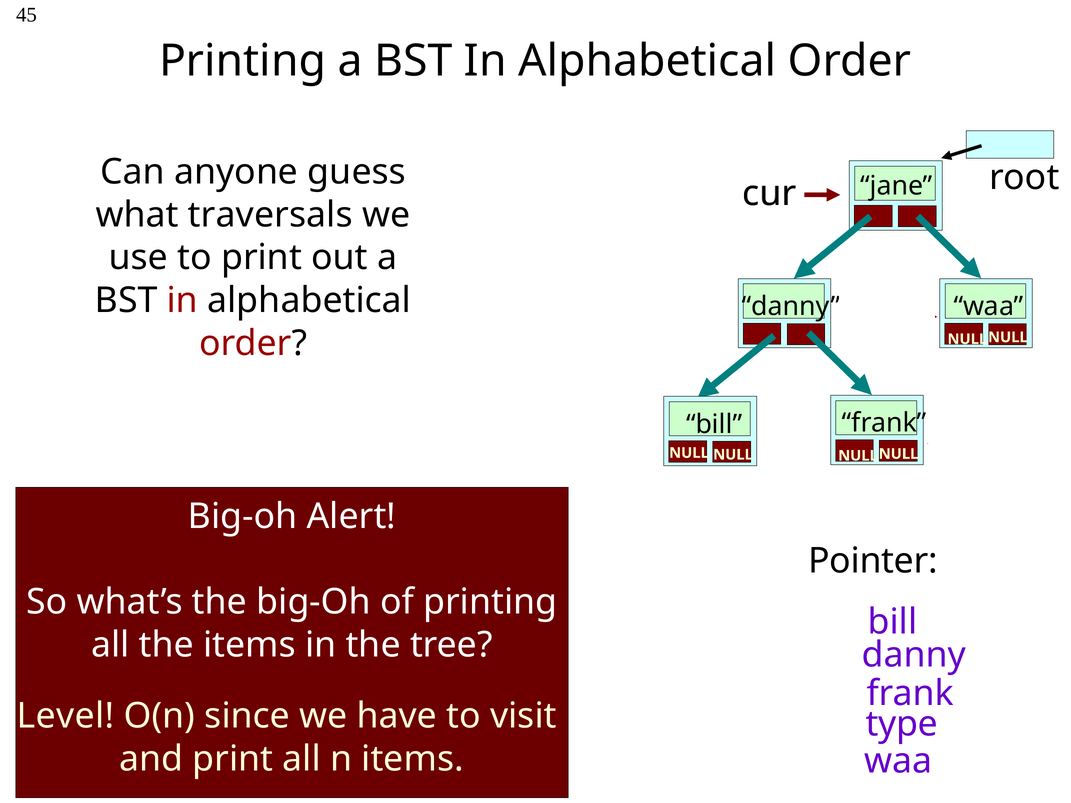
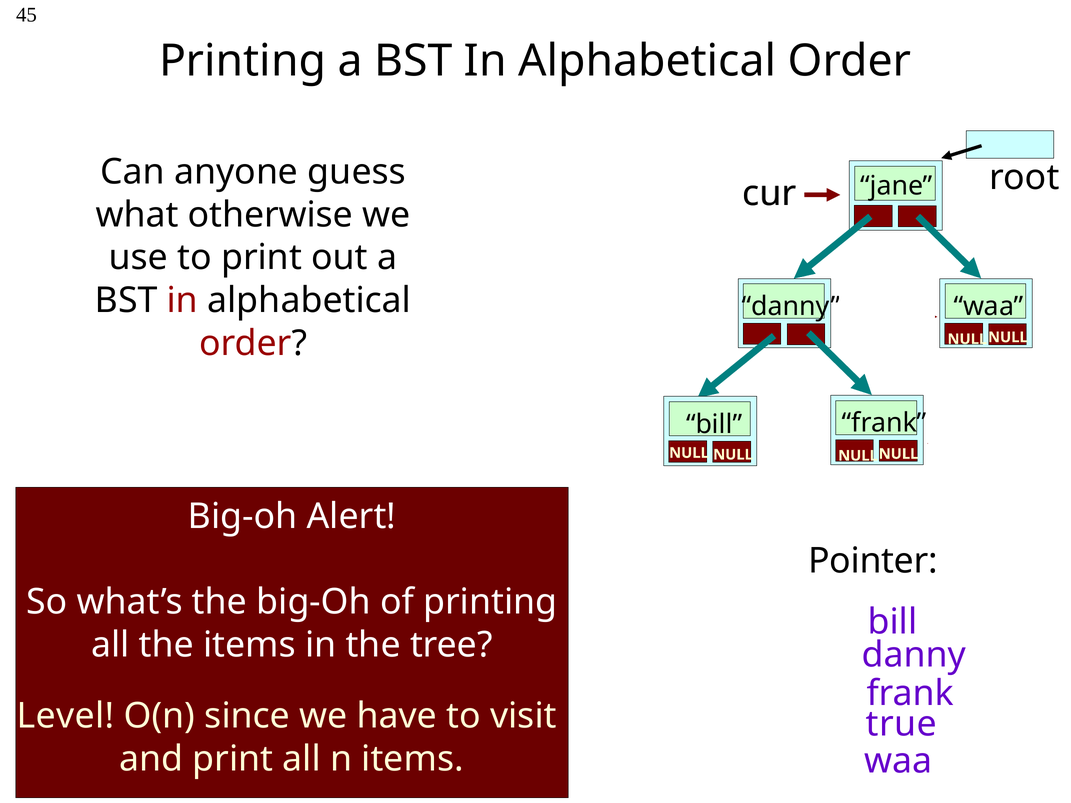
traversals: traversals -> otherwise
type: type -> true
